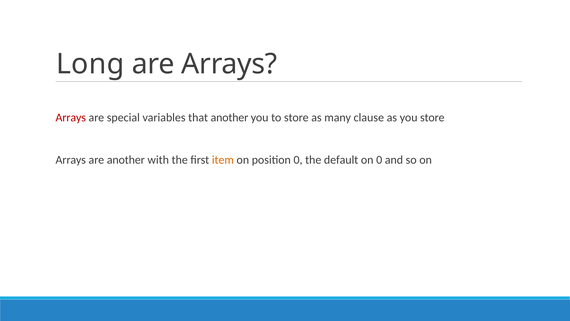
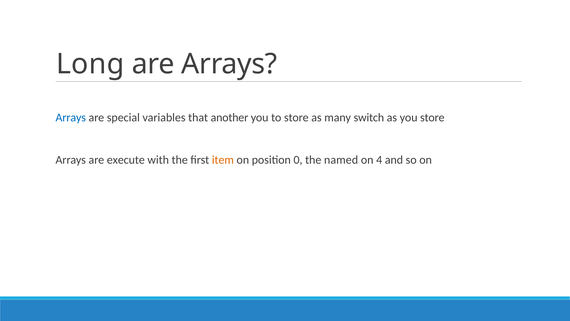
Arrays at (71, 117) colour: red -> blue
clause: clause -> switch
are another: another -> execute
default: default -> named
on 0: 0 -> 4
